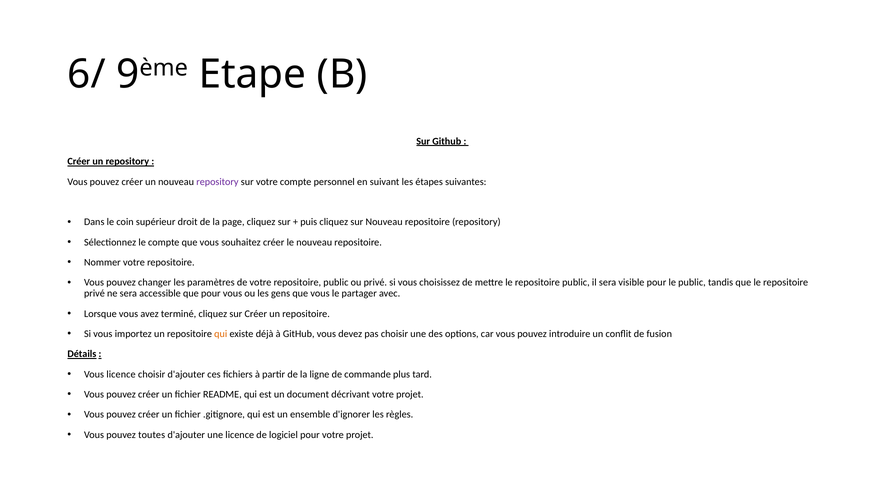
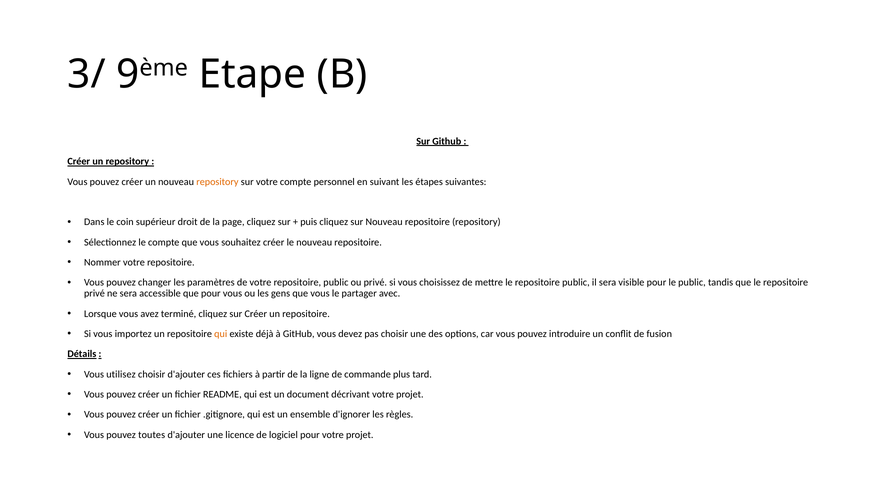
6/: 6/ -> 3/
repository at (217, 182) colour: purple -> orange
Vous licence: licence -> utilisez
